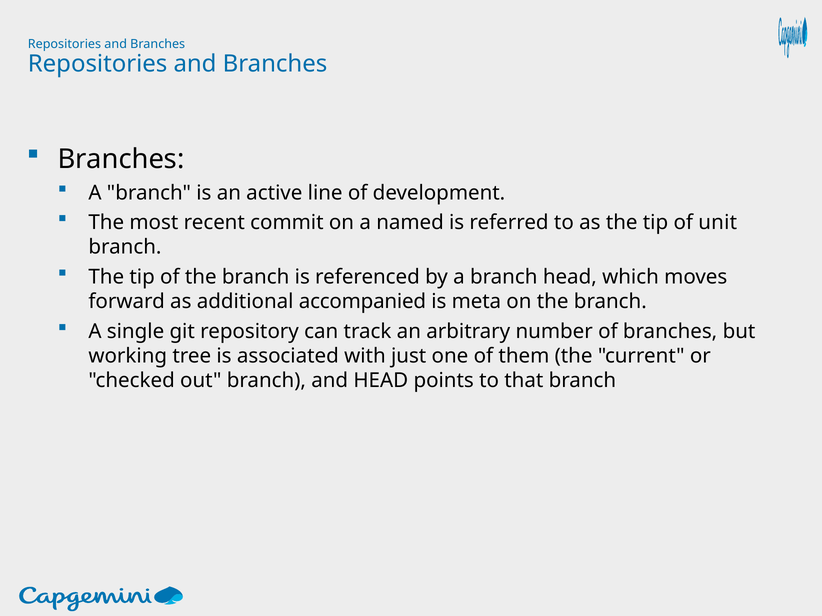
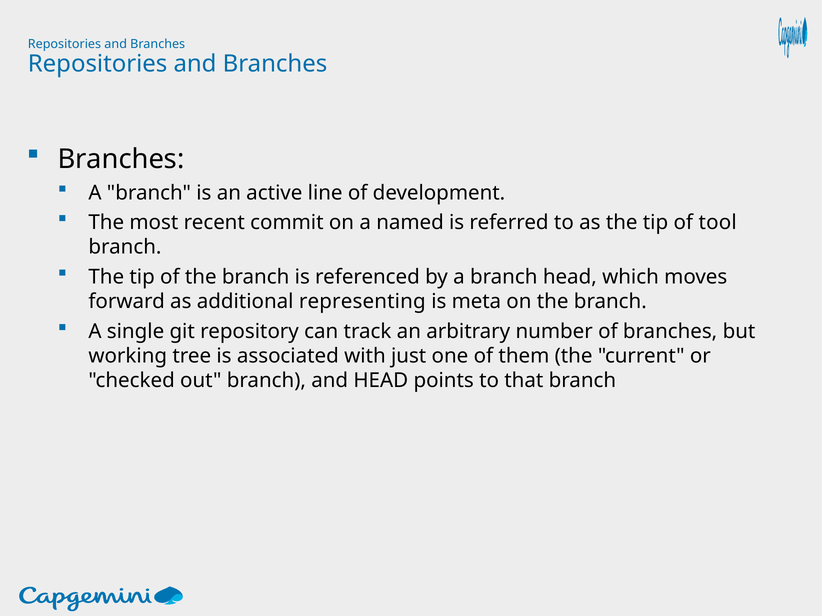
unit: unit -> tool
accompanied: accompanied -> representing
